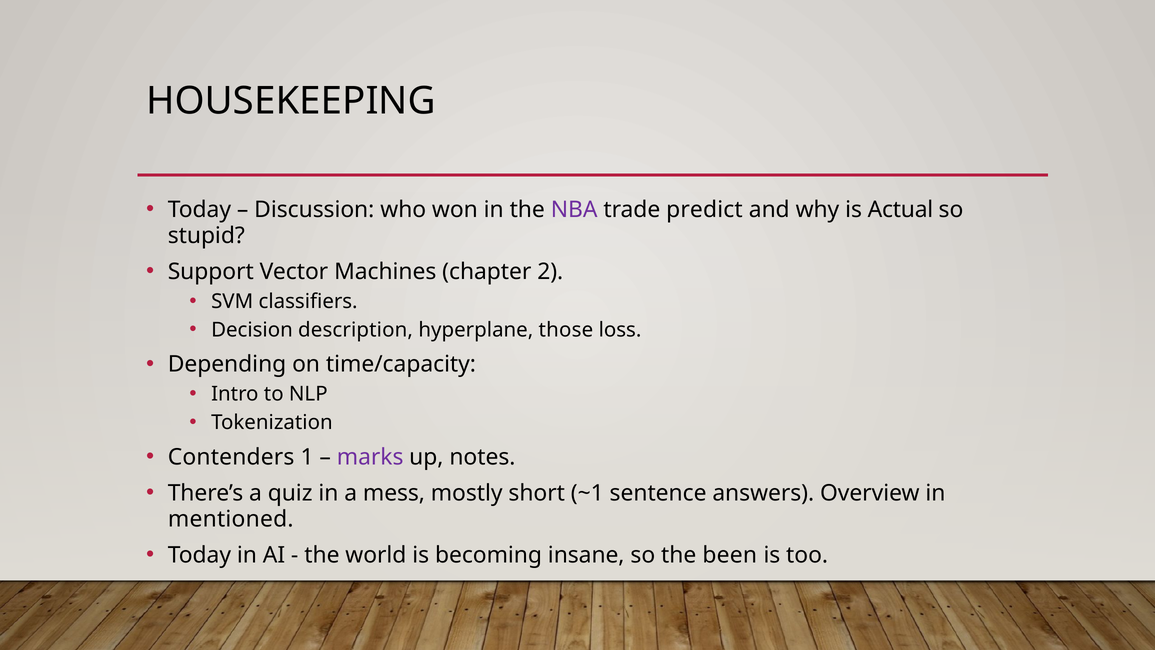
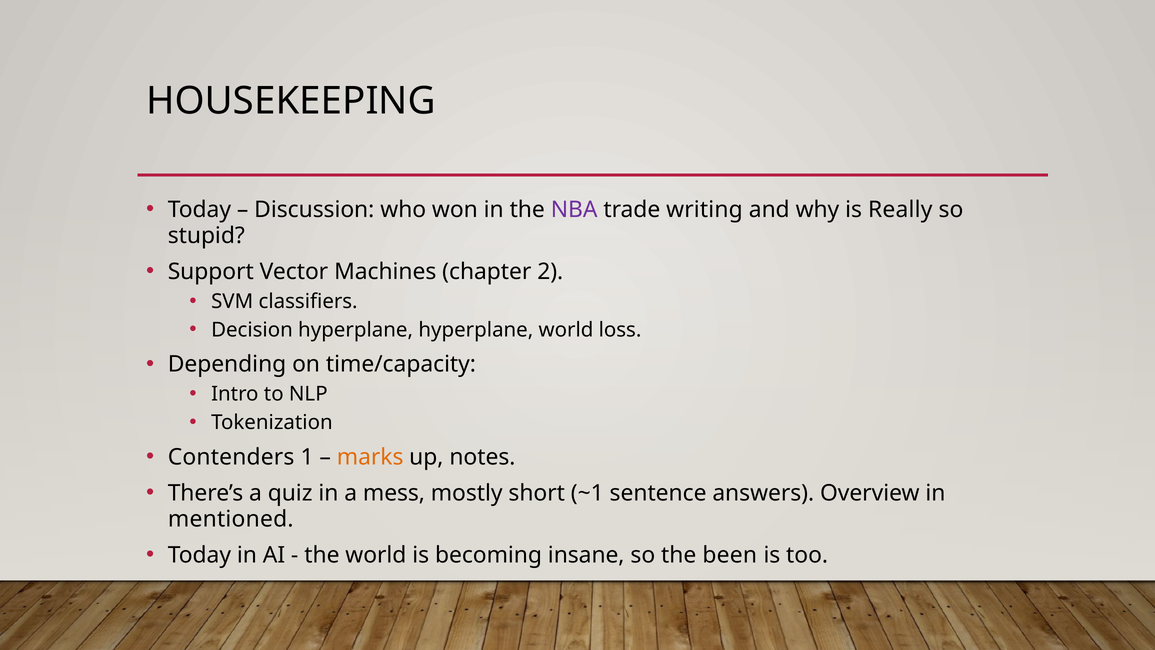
predict: predict -> writing
Actual: Actual -> Really
Decision description: description -> hyperplane
hyperplane those: those -> world
marks colour: purple -> orange
